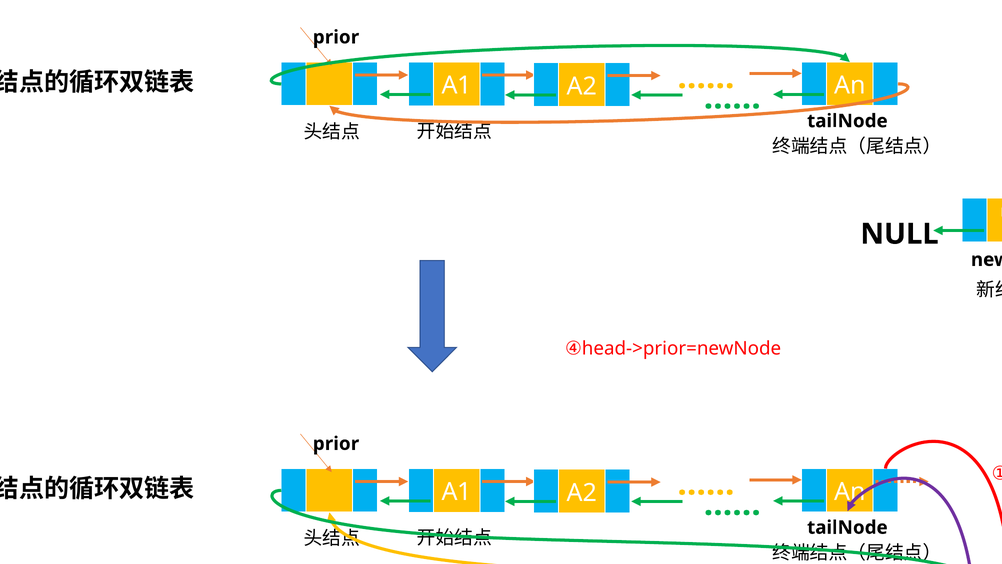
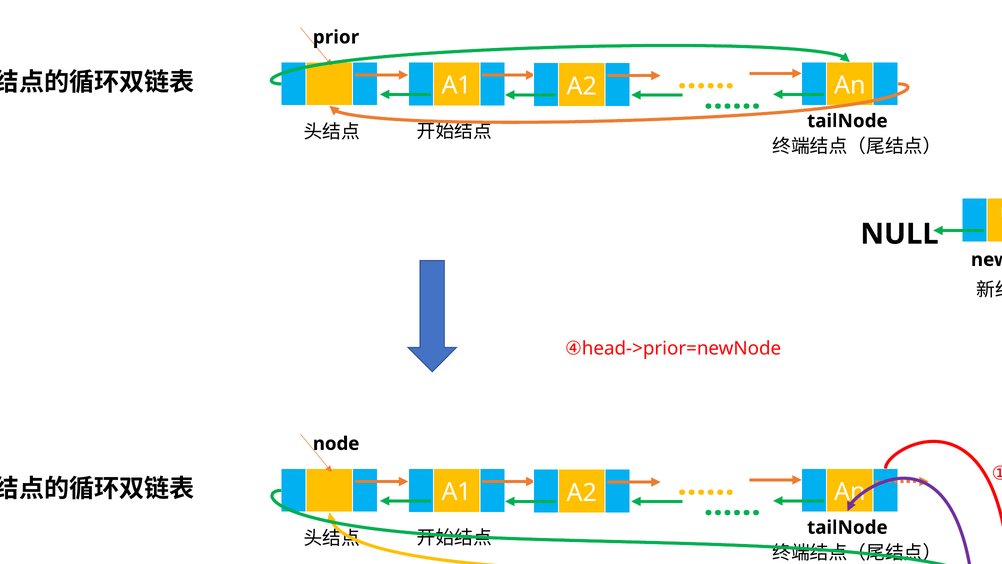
prior at (336, 443): prior -> node
